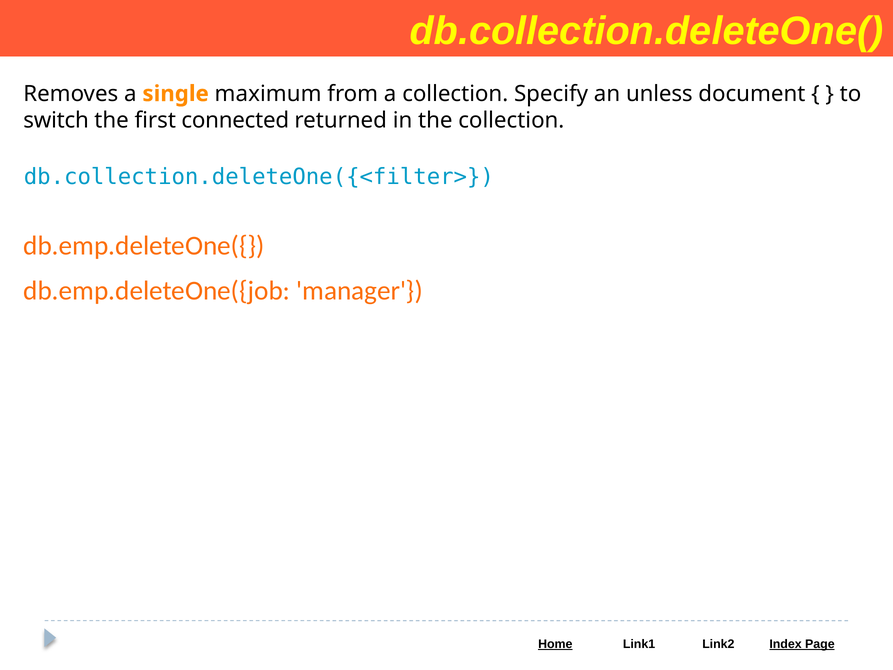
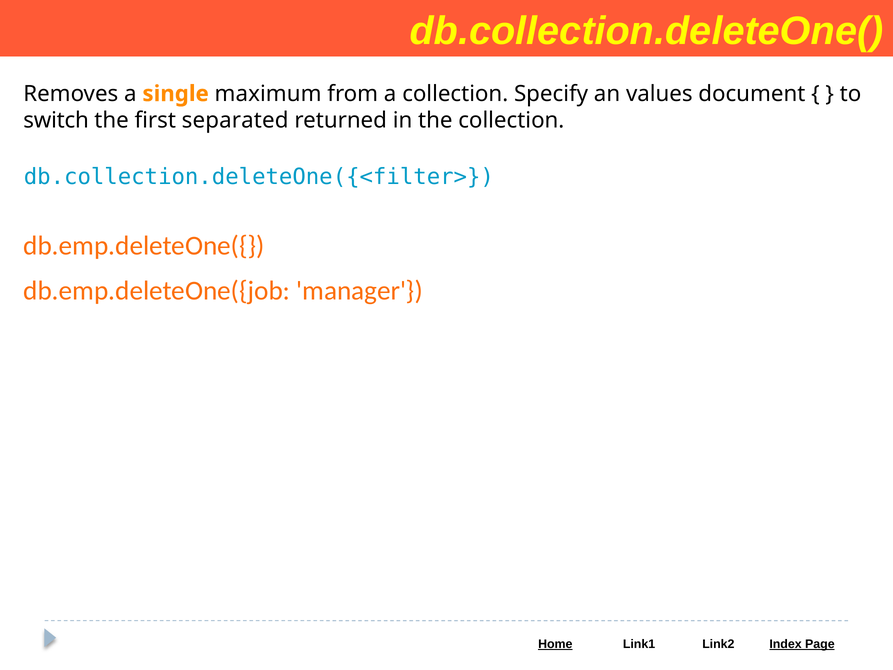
unless: unless -> values
connected: connected -> separated
